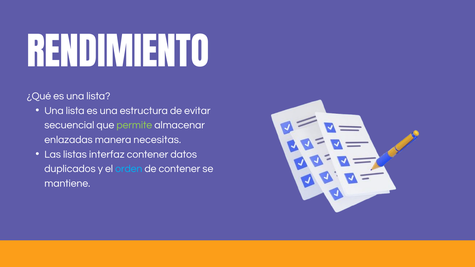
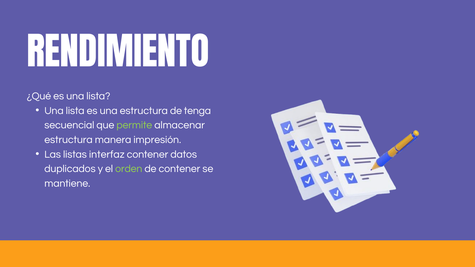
evitar: evitar -> tenga
enlazadas at (68, 140): enlazadas -> estructura
necesitas: necesitas -> impresión
orden colour: light blue -> light green
